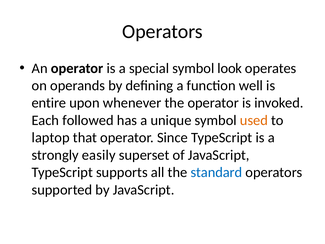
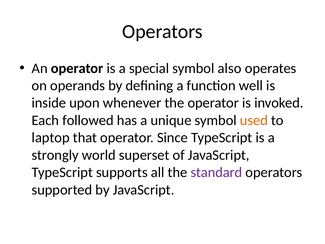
look: look -> also
entire: entire -> inside
easily: easily -> world
standard colour: blue -> purple
